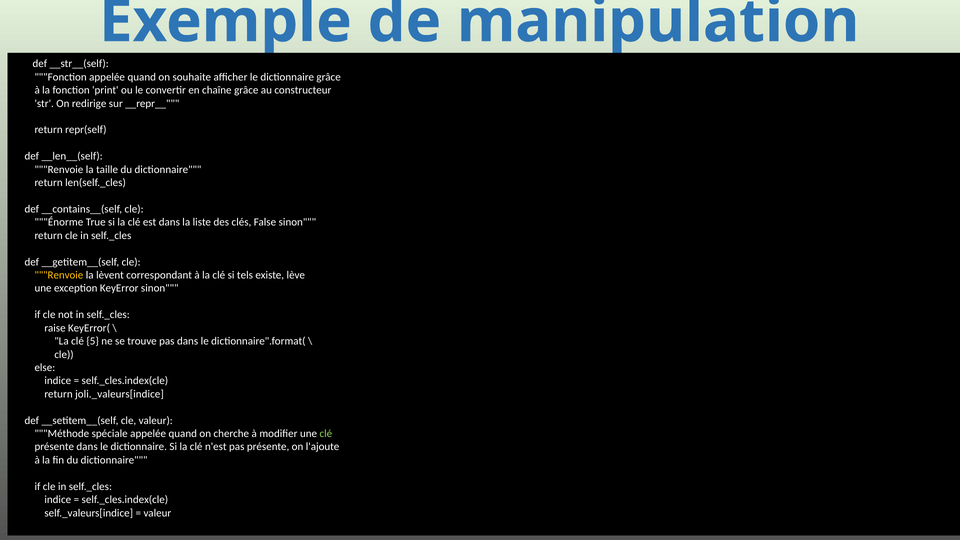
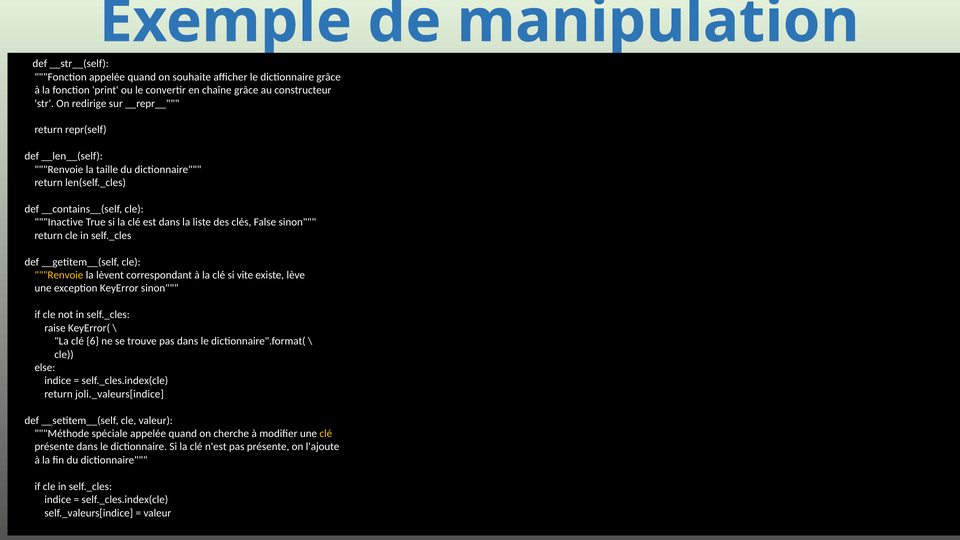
Énorme: Énorme -> Inactive
tels: tels -> vite
5: 5 -> 6
clé at (326, 434) colour: light green -> yellow
